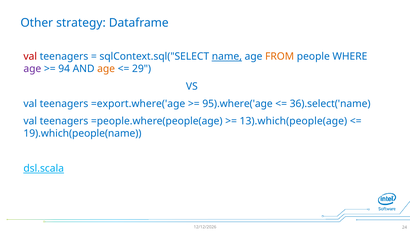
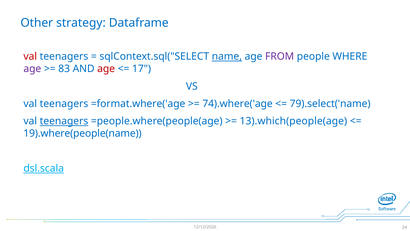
FROM colour: orange -> purple
94: 94 -> 83
age at (106, 69) colour: orange -> red
29: 29 -> 17
=export.where('age: =export.where('age -> =format.where('age
95).where('age: 95).where('age -> 74).where('age
36).select('name: 36).select('name -> 79).select('name
teenagers at (64, 121) underline: none -> present
19).which(people(name: 19).which(people(name -> 19).where(people(name
